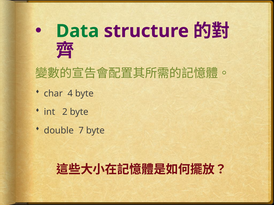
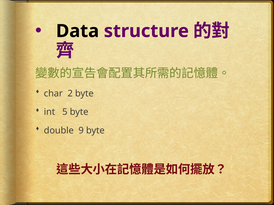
Data colour: green -> black
4: 4 -> 2
2: 2 -> 5
7: 7 -> 9
